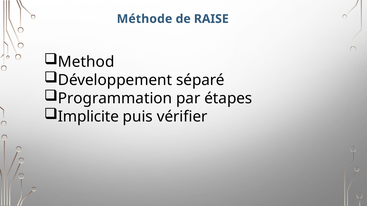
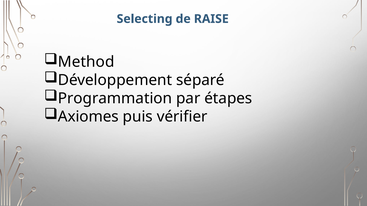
Méthode: Méthode -> Selecting
Implicite: Implicite -> Axiomes
